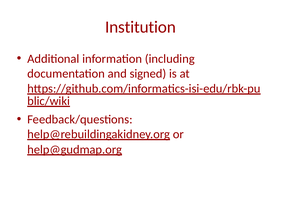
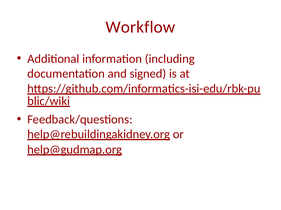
Institution: Institution -> Workflow
